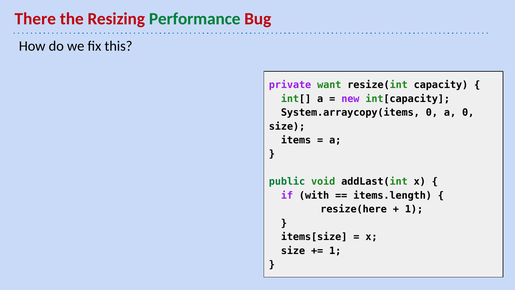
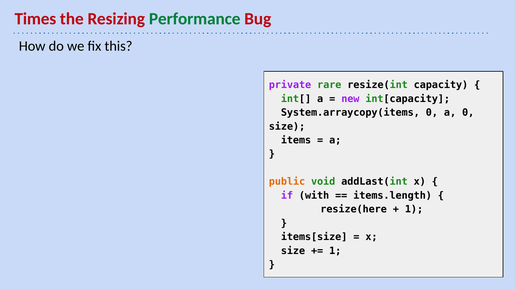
There: There -> Times
want: want -> rare
public colour: green -> orange
